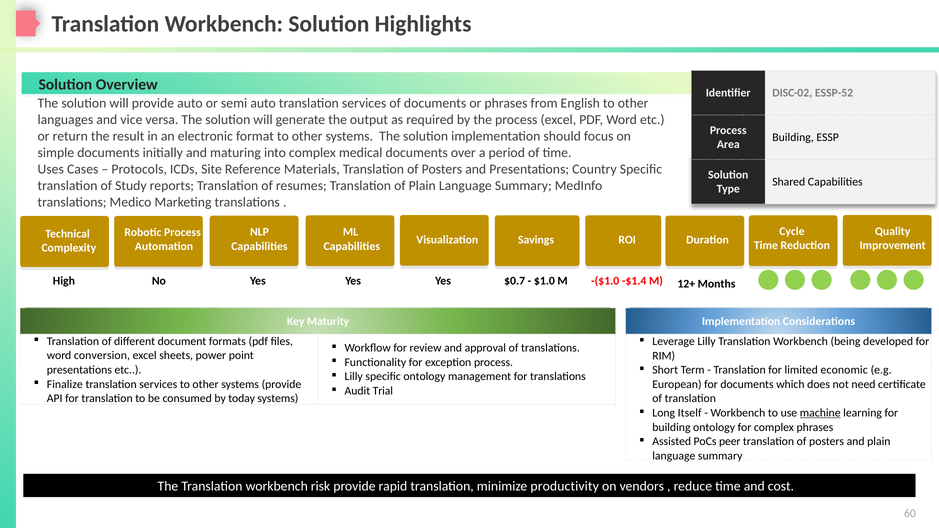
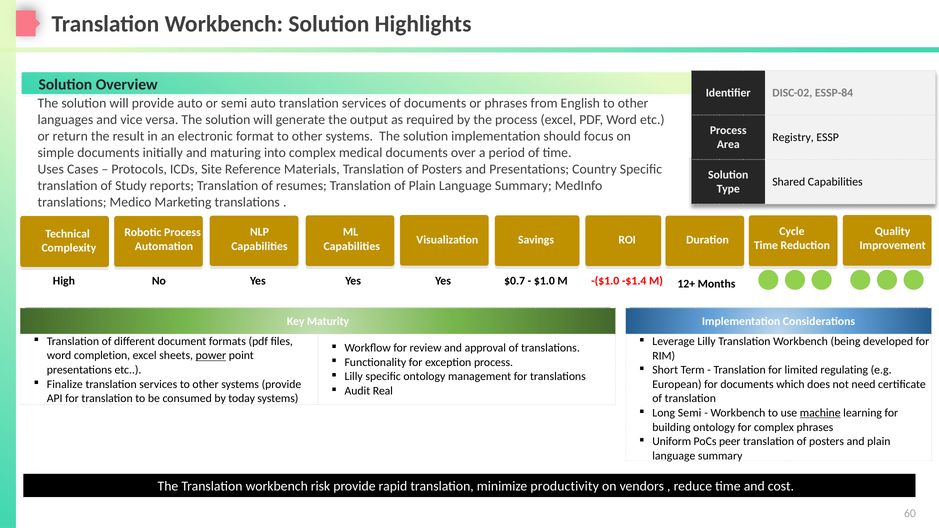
ESSP-52: ESSP-52 -> ESSP-84
Building at (793, 138): Building -> Registry
conversion: conversion -> completion
power underline: none -> present
economic: economic -> regulating
Trial: Trial -> Real
Long Itself: Itself -> Semi
Assisted: Assisted -> Uniform
